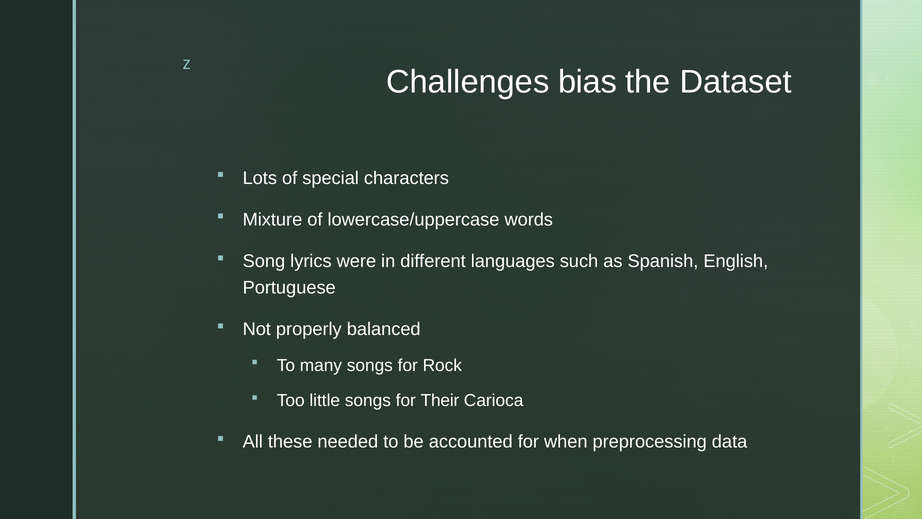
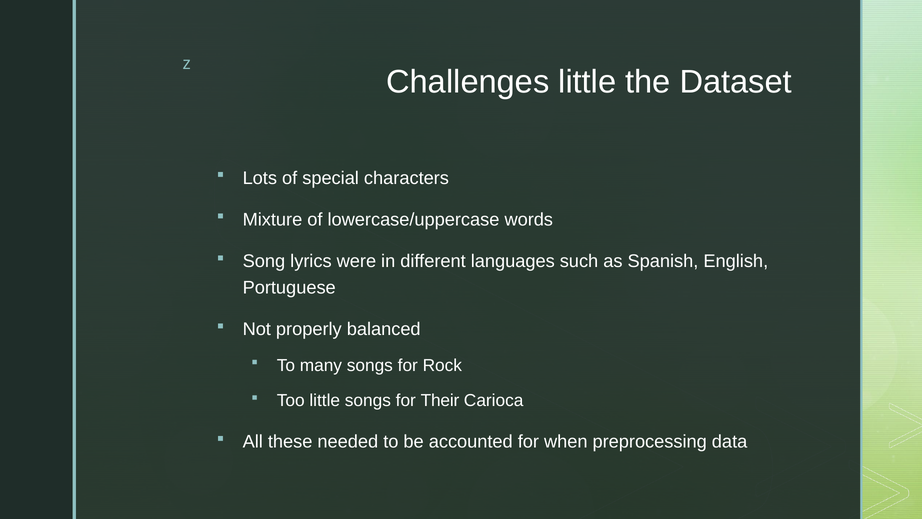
Challenges bias: bias -> little
